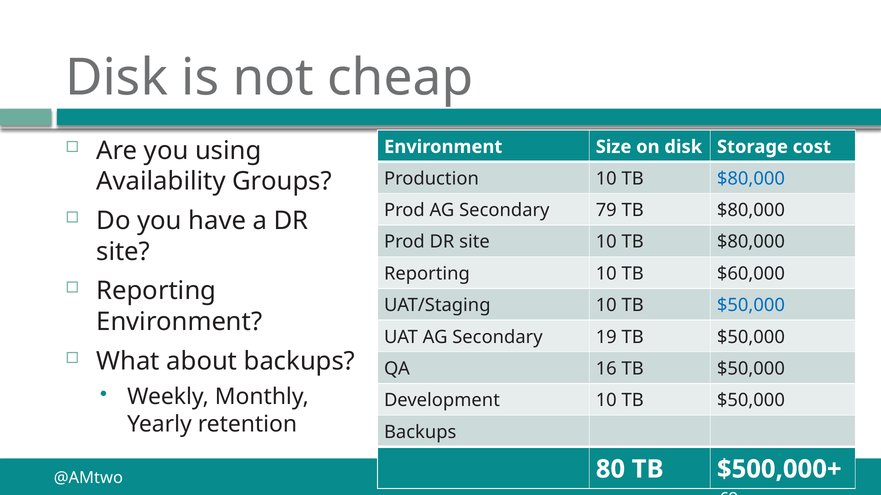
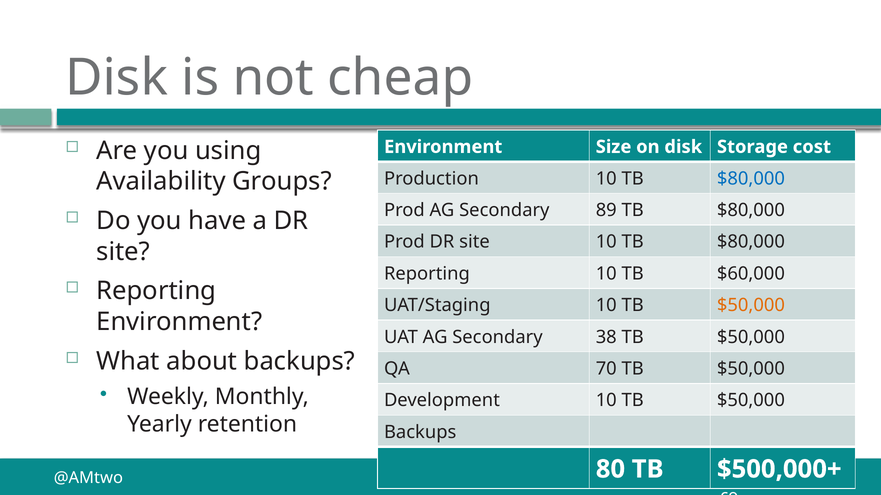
79: 79 -> 89
$50,000 at (751, 306) colour: blue -> orange
19: 19 -> 38
16: 16 -> 70
